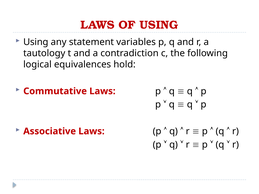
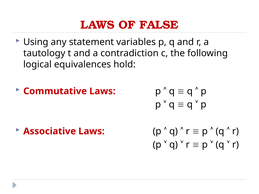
OF USING: USING -> FALSE
